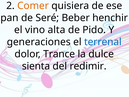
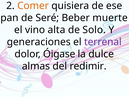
henchir: henchir -> muerte
Pido: Pido -> Solo
terrenal colour: blue -> purple
Trance: Trance -> Óigase
sienta: sienta -> almas
